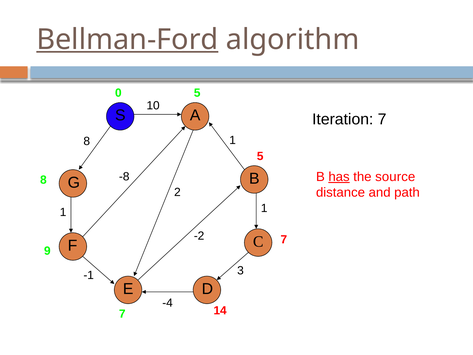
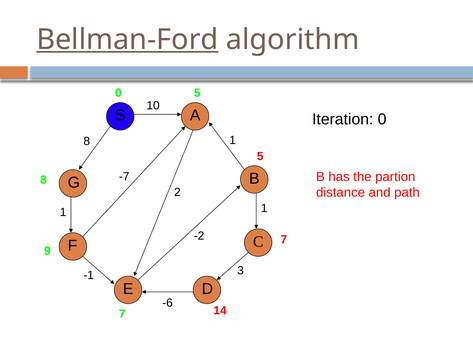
Iteration 7: 7 -> 0
has underline: present -> none
source: source -> partion
-8: -8 -> -7
-4: -4 -> -6
